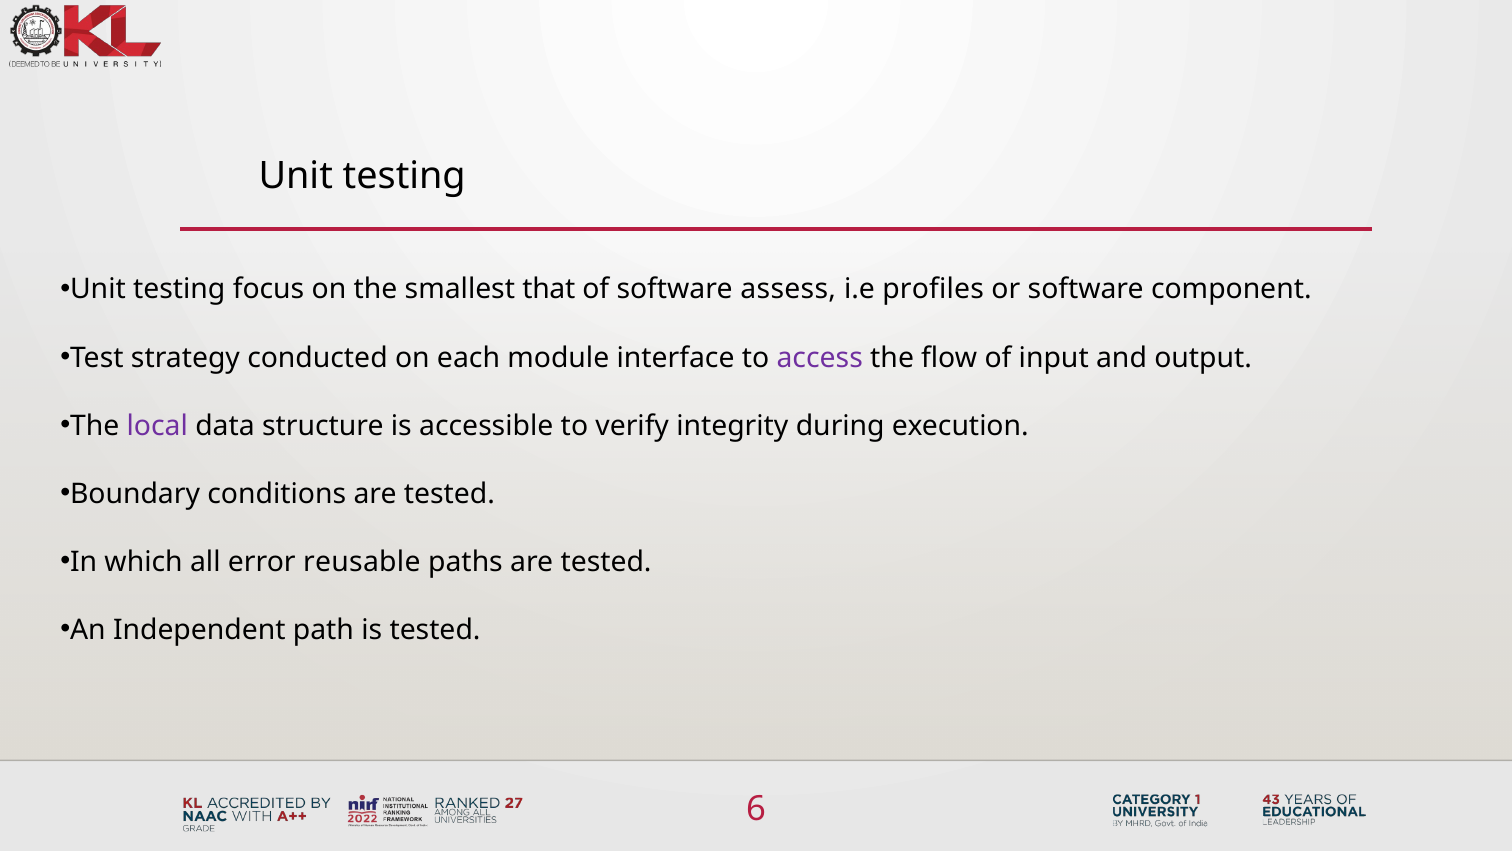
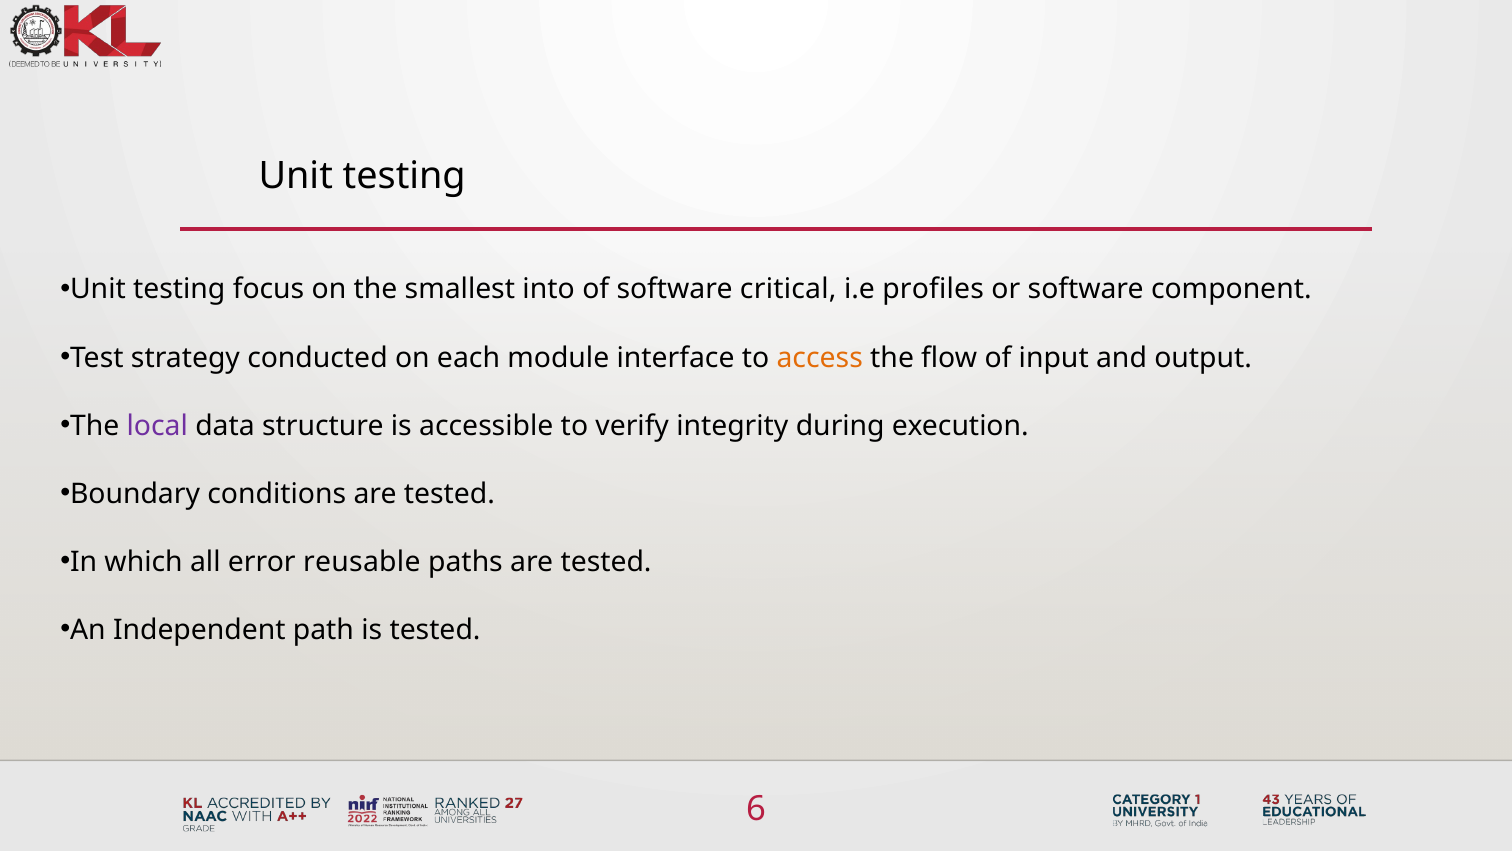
that: that -> into
assess: assess -> critical
access colour: purple -> orange
